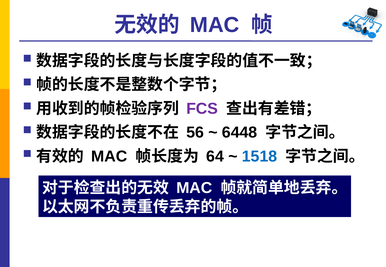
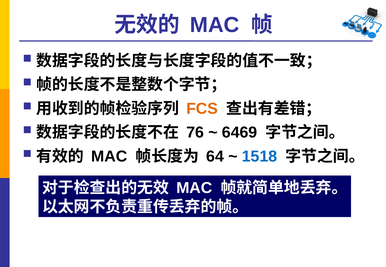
FCS colour: purple -> orange
56: 56 -> 76
6448: 6448 -> 6469
